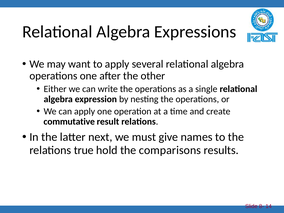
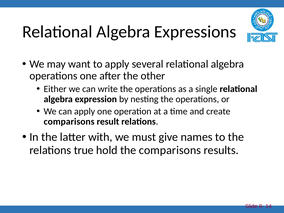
commutative at (69, 122): commutative -> comparisons
next: next -> with
